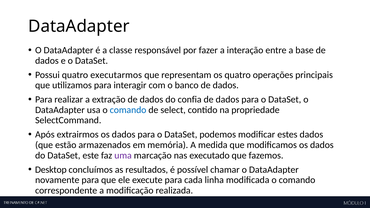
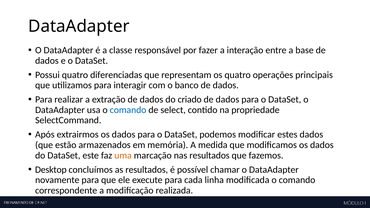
executarmos: executarmos -> diferenciadas
confia: confia -> criado
uma colour: purple -> orange
nas executado: executado -> resultados
